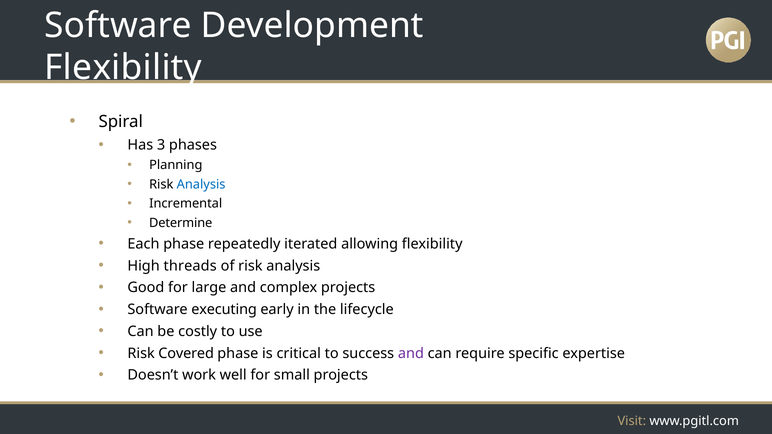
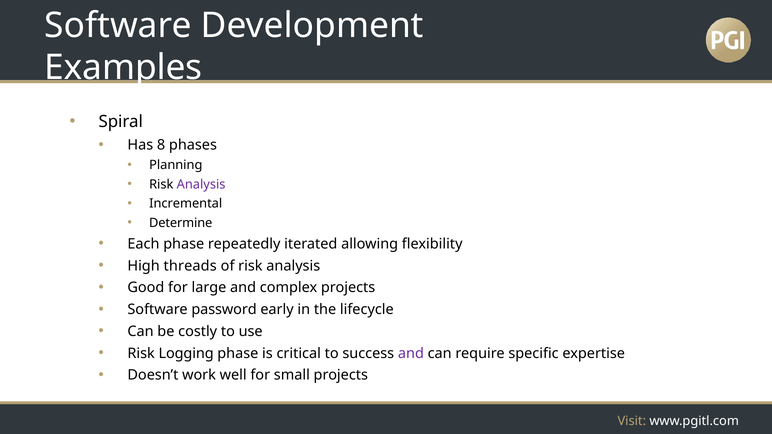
Flexibility at (123, 68): Flexibility -> Examples
3: 3 -> 8
Analysis at (201, 184) colour: blue -> purple
executing: executing -> password
Covered: Covered -> Logging
